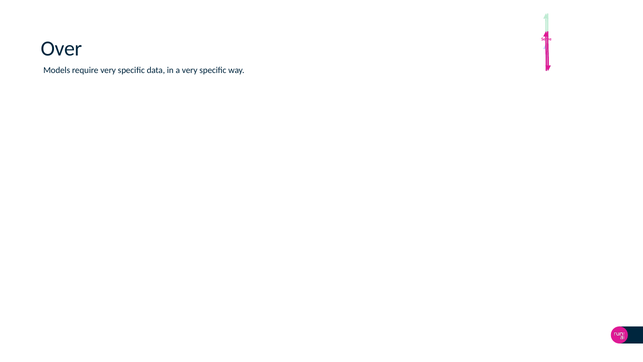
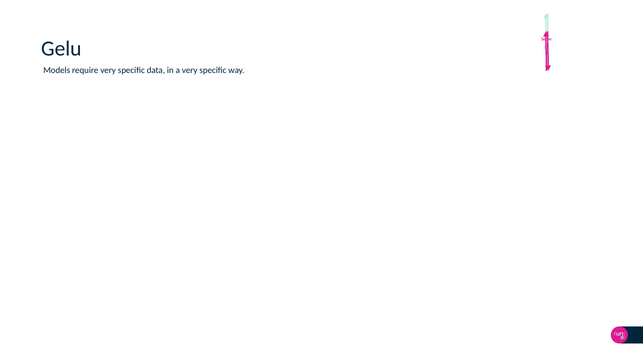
Over: Over -> Gelu
